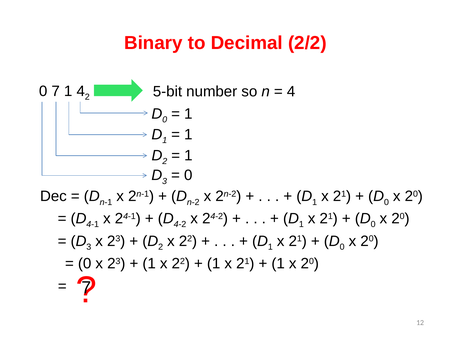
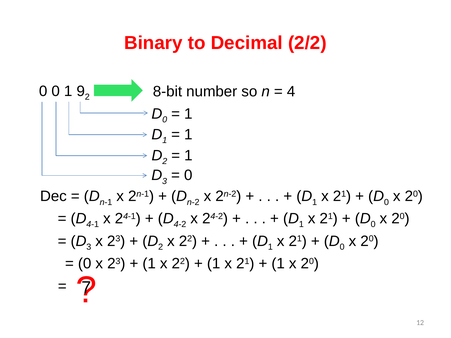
0 7: 7 -> 0
1 4: 4 -> 9
5-bit: 5-bit -> 8-bit
